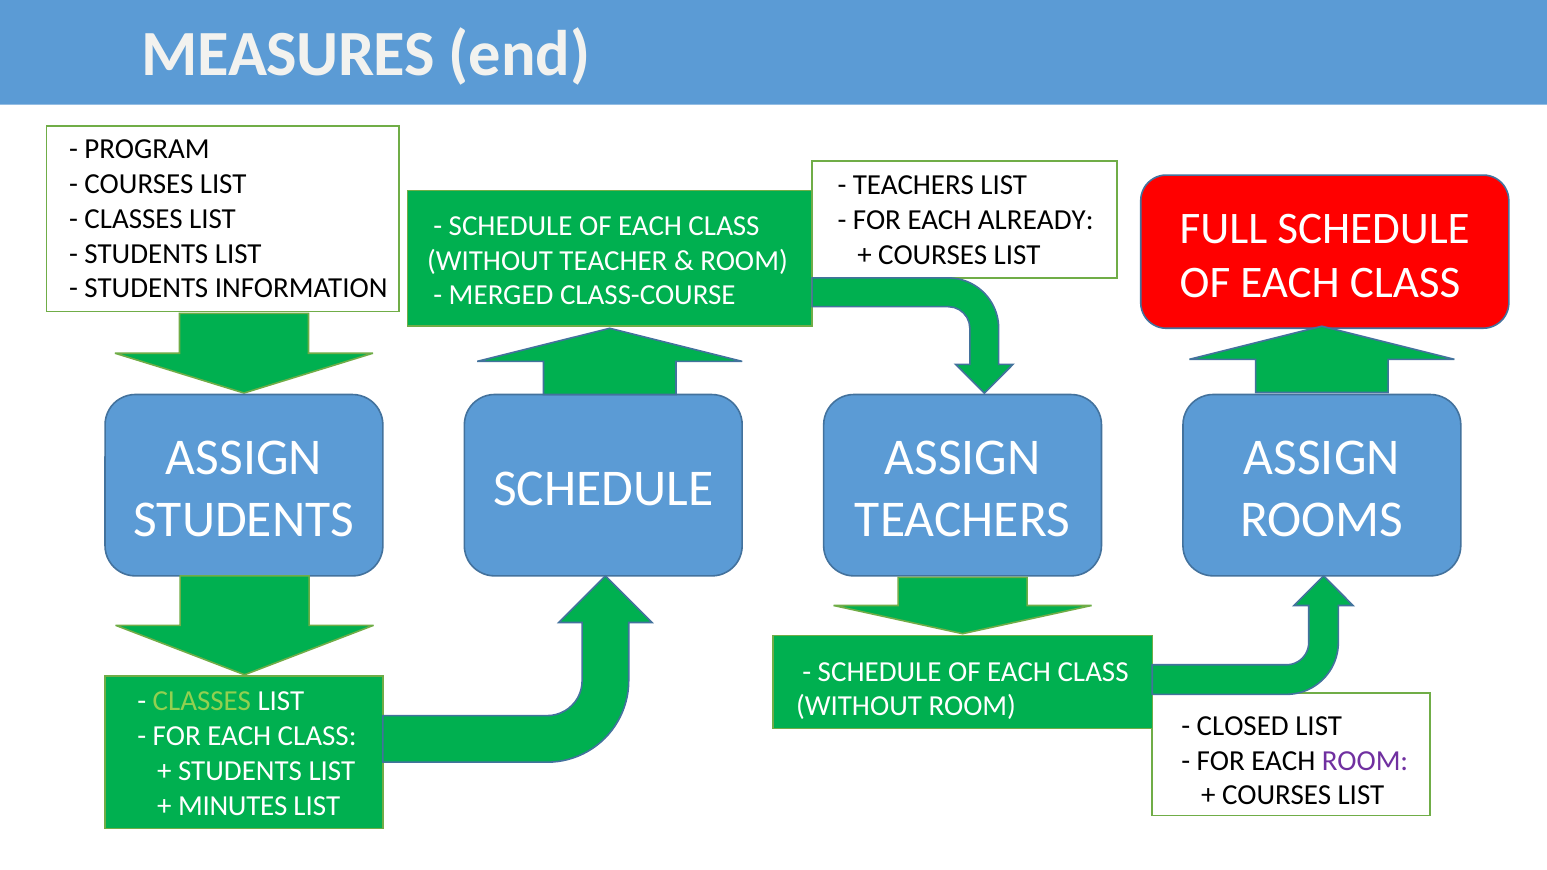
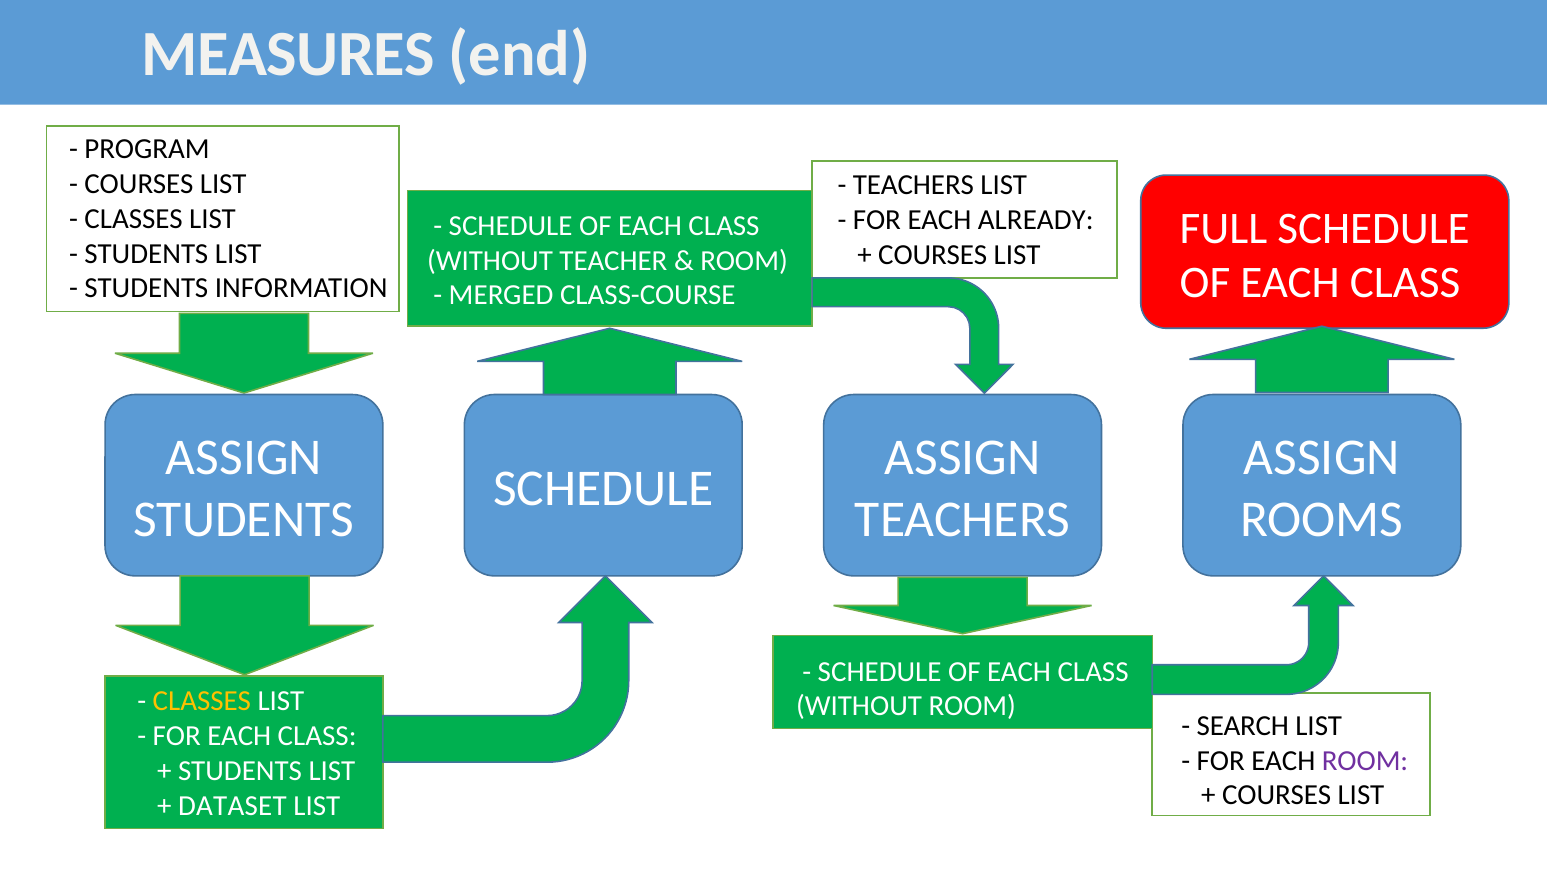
CLASSES at (202, 701) colour: light green -> yellow
CLOSED: CLOSED -> SEARCH
MINUTES: MINUTES -> DATASET
